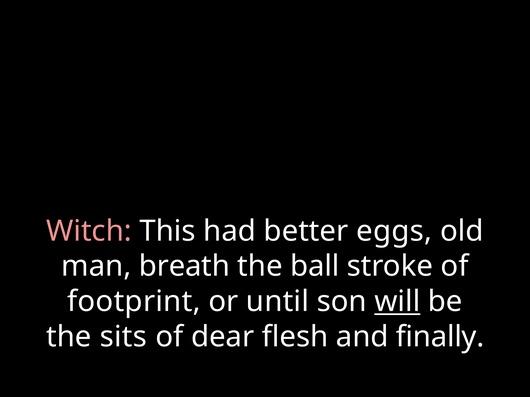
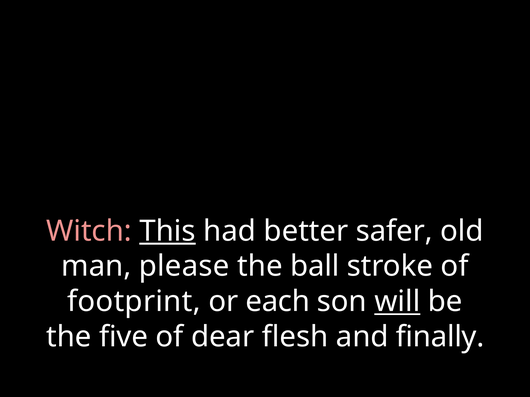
This underline: none -> present
eggs: eggs -> safer
breath: breath -> please
until: until -> each
sits: sits -> five
